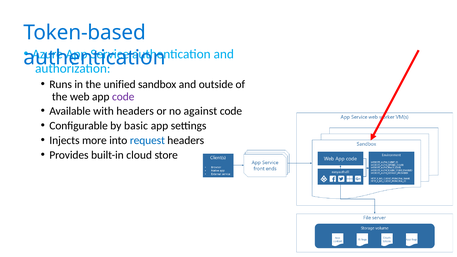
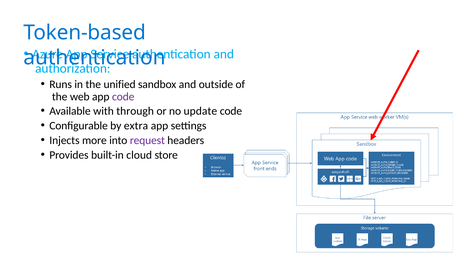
with headers: headers -> through
against: against -> update
basic: basic -> extra
request colour: blue -> purple
